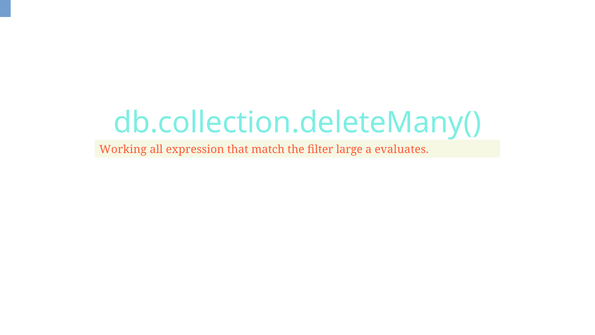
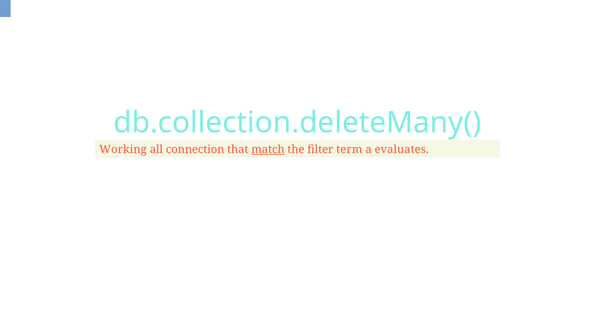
expression: expression -> connection
match underline: none -> present
large: large -> term
